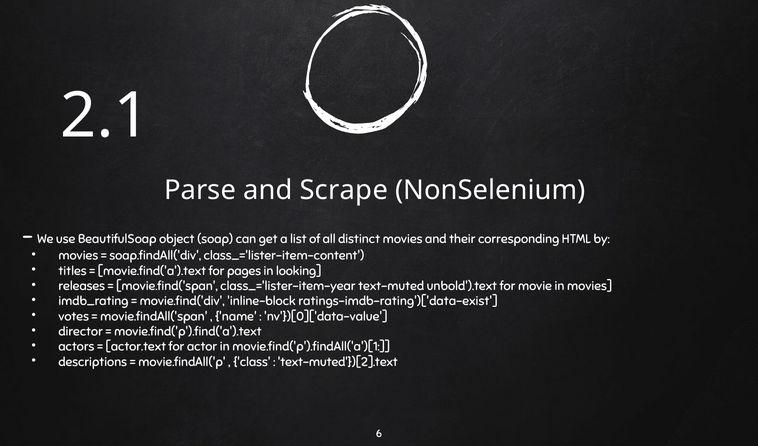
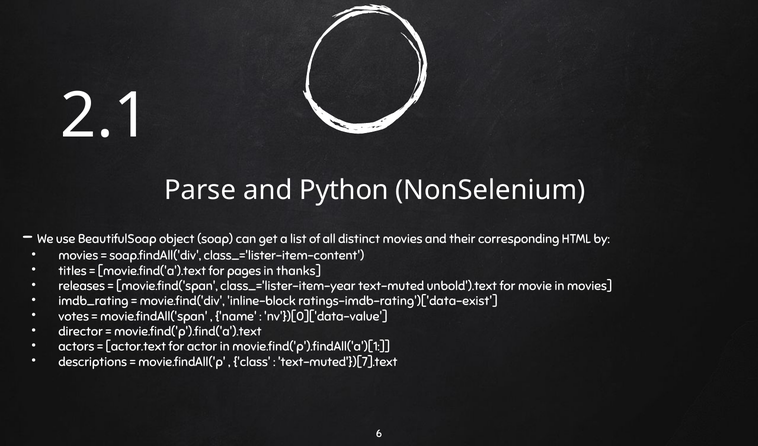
Scrape: Scrape -> Python
looking: looking -> thanks
text-muted'})[2].text: text-muted'})[2].text -> text-muted'})[7].text
